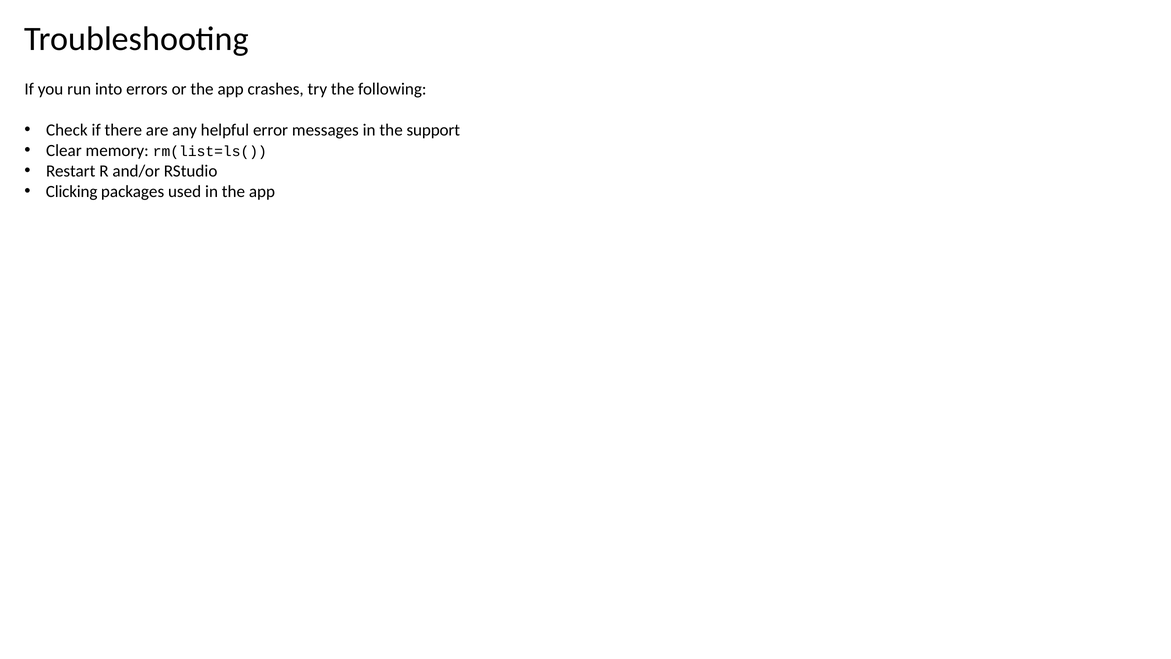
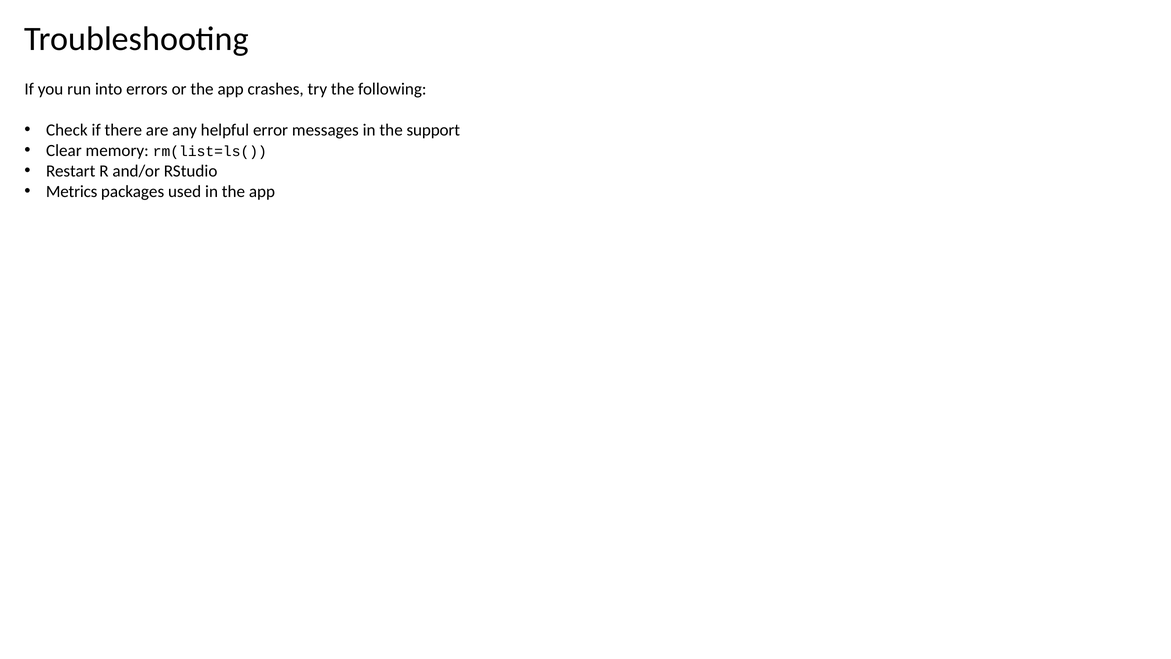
Clicking: Clicking -> Metrics
